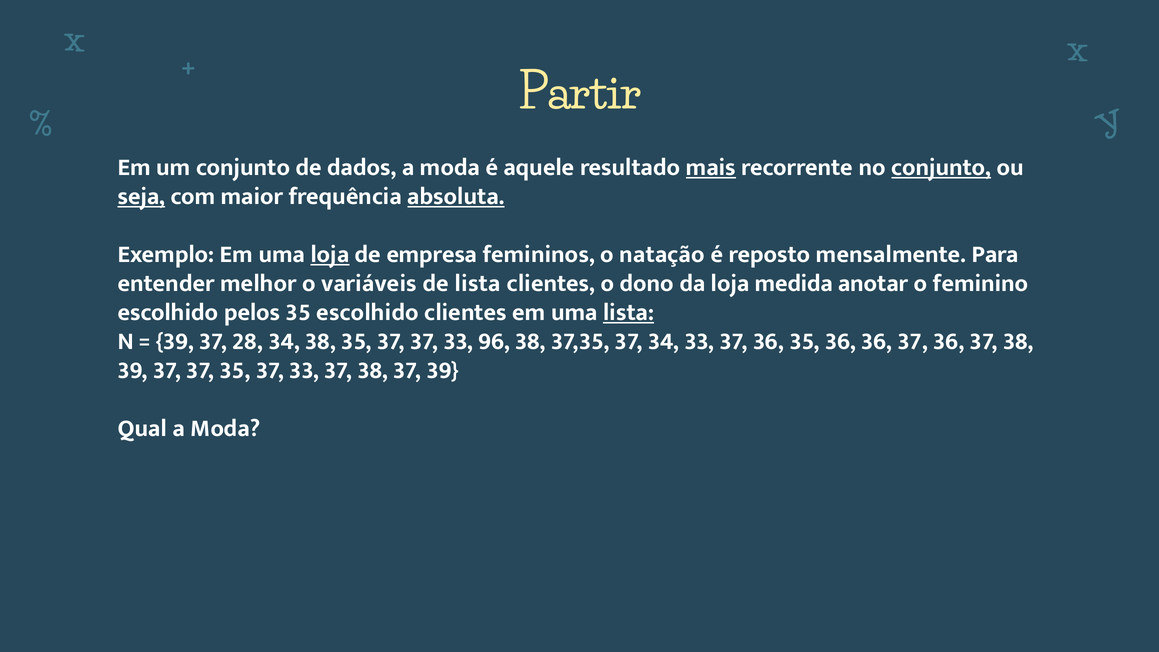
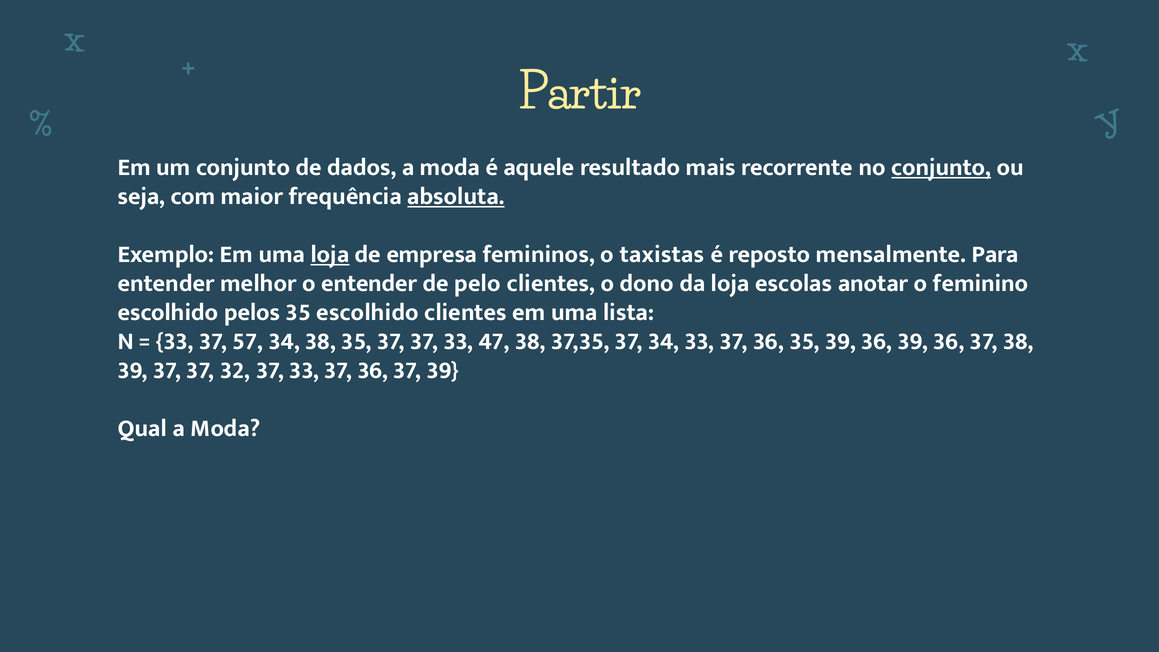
mais underline: present -> none
seja underline: present -> none
natação: natação -> taxistas
o variáveis: variáveis -> entender
de lista: lista -> pelo
medida: medida -> escolas
lista at (629, 312) underline: present -> none
39 at (175, 341): 39 -> 33
28: 28 -> 57
96: 96 -> 47
35 36: 36 -> 39
37 at (913, 341): 37 -> 39
37 35: 35 -> 32
37 33 37 38: 38 -> 36
